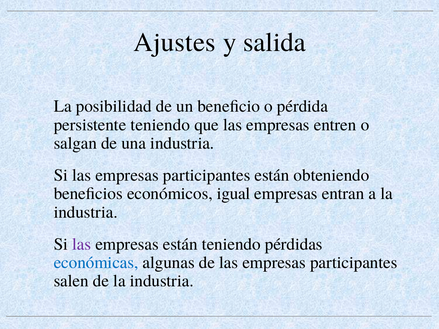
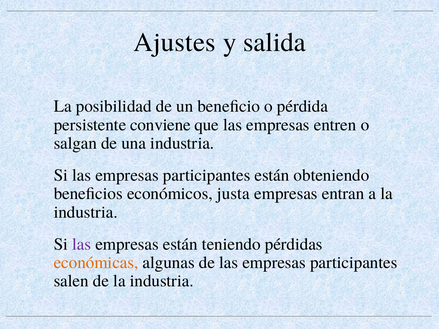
persistente teniendo: teniendo -> conviene
igual: igual -> justa
económicas colour: blue -> orange
